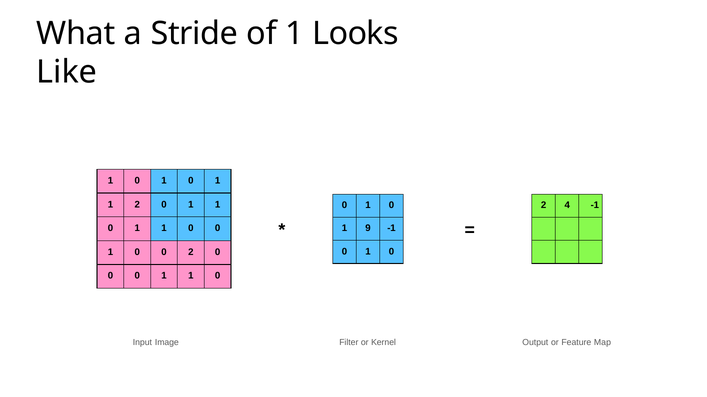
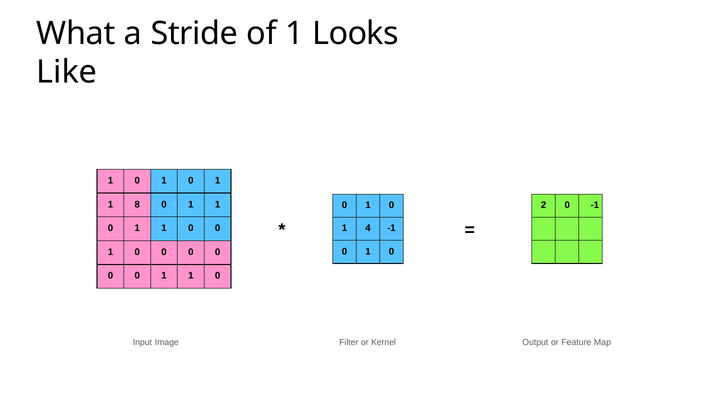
1 2: 2 -> 8
2 4: 4 -> 0
9: 9 -> 4
1 0 0 2: 2 -> 0
